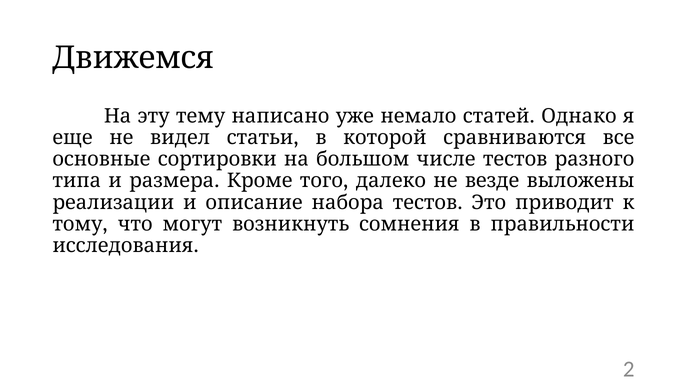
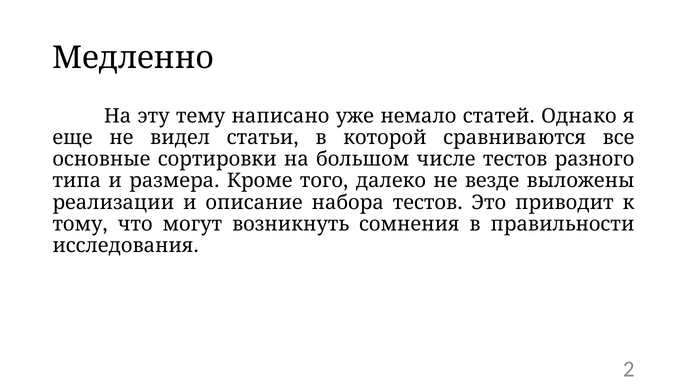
Движемся: Движемся -> Медленно
